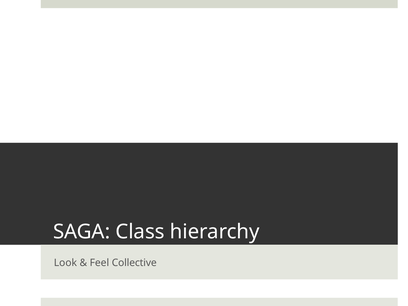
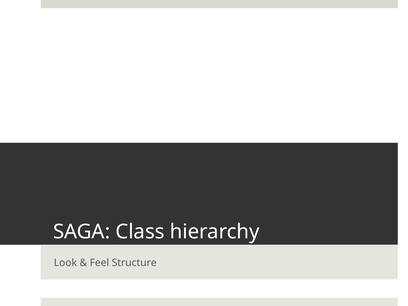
Collective: Collective -> Structure
